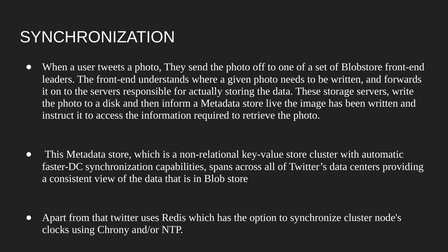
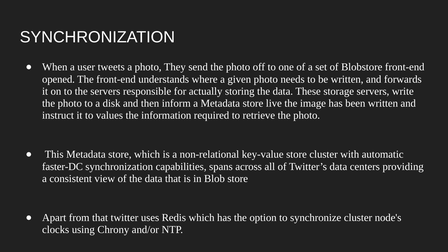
leaders: leaders -> opened
access: access -> values
